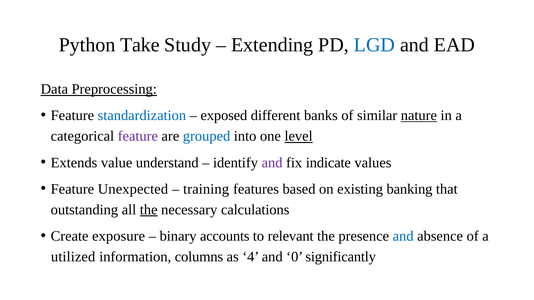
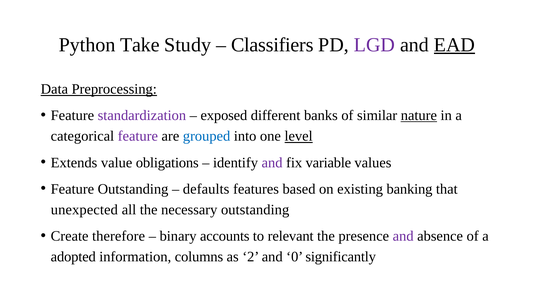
Extending: Extending -> Classifiers
LGD colour: blue -> purple
EAD underline: none -> present
standardization colour: blue -> purple
understand: understand -> obligations
indicate: indicate -> variable
Feature Unexpected: Unexpected -> Outstanding
training: training -> defaults
outstanding: outstanding -> unexpected
the at (149, 210) underline: present -> none
necessary calculations: calculations -> outstanding
exposure: exposure -> therefore
and at (403, 236) colour: blue -> purple
utilized: utilized -> adopted
4: 4 -> 2
